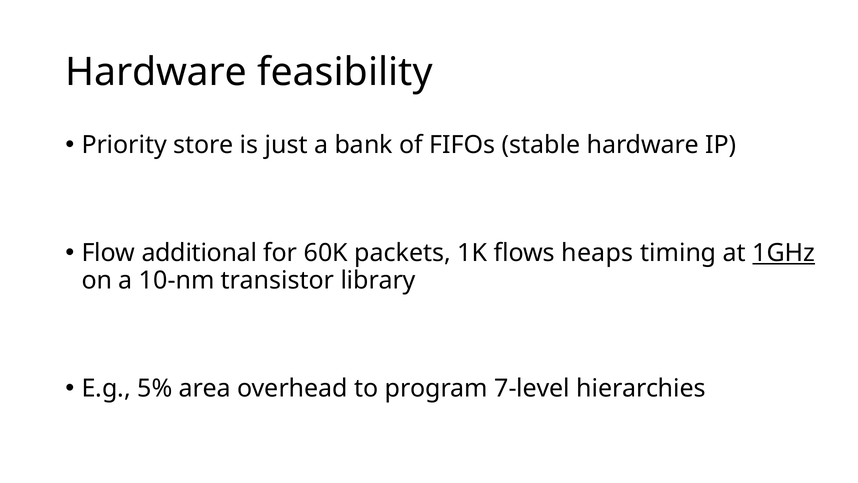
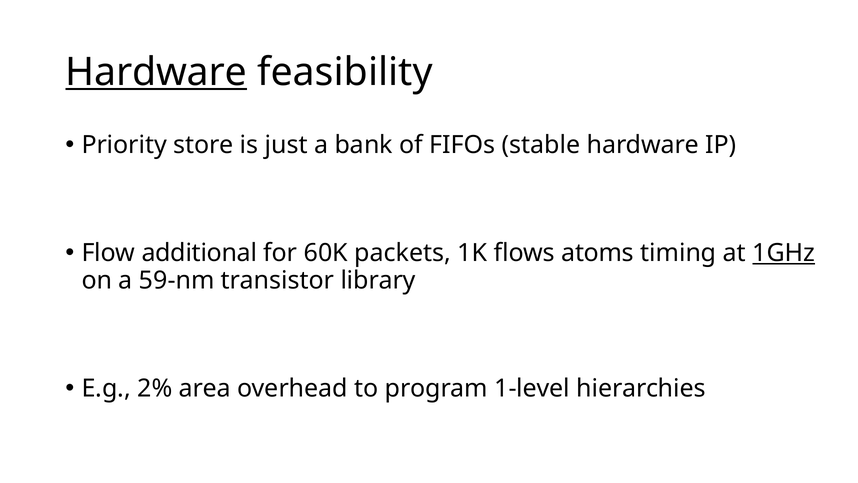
Hardware at (156, 72) underline: none -> present
heaps: heaps -> atoms
10-nm: 10-nm -> 59-nm
5%: 5% -> 2%
7-level: 7-level -> 1-level
